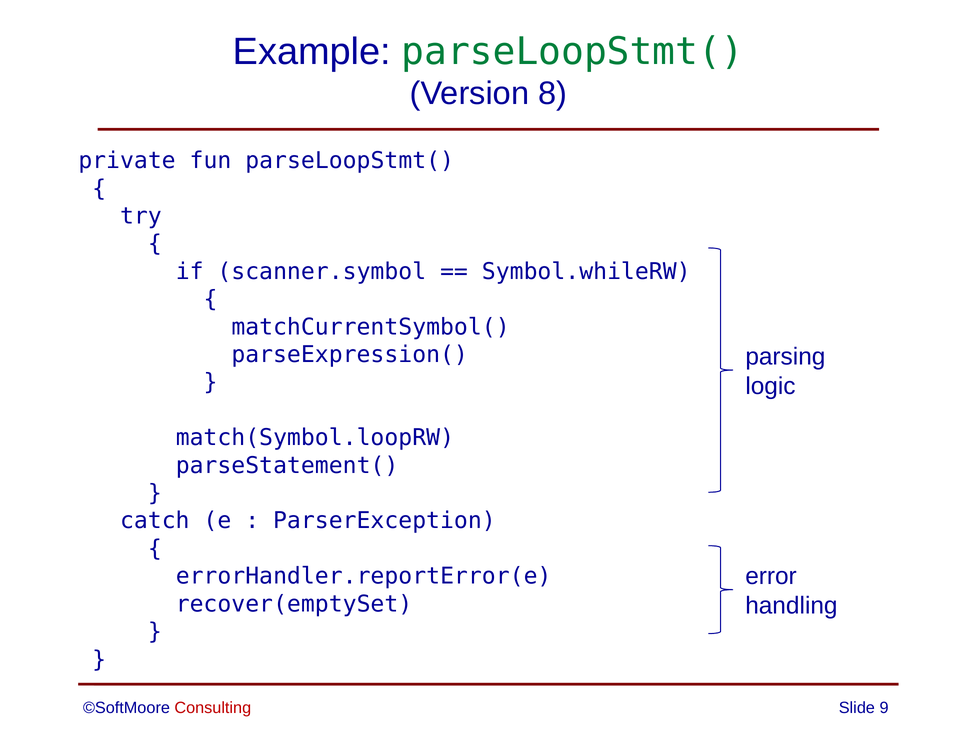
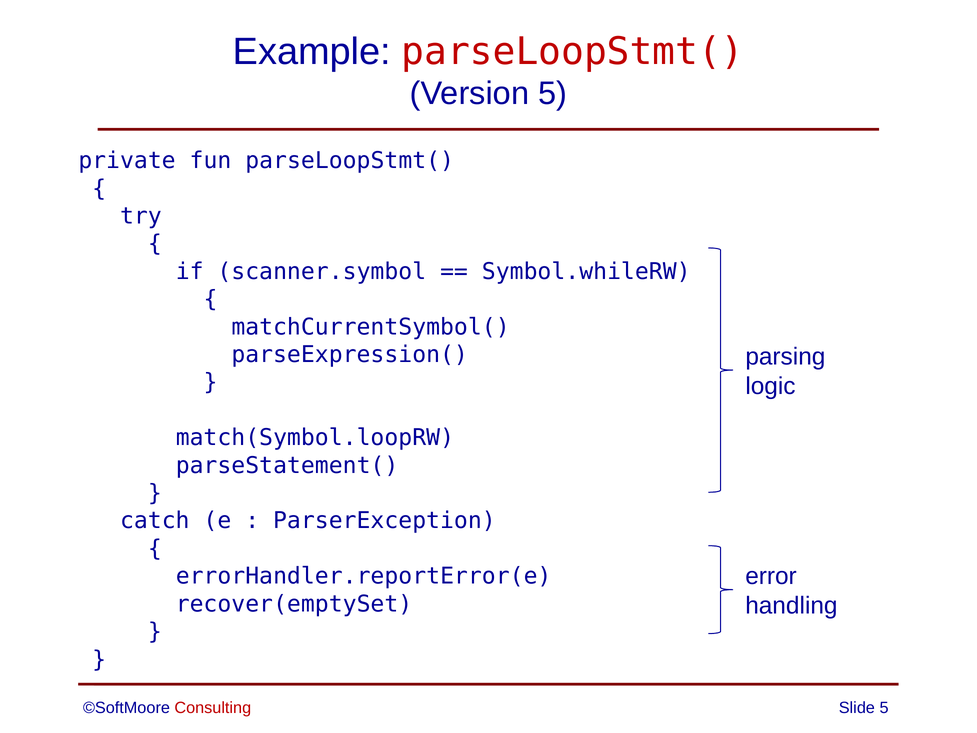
parseLoopStmt( at (573, 52) colour: green -> red
Version 8: 8 -> 5
Slide 9: 9 -> 5
